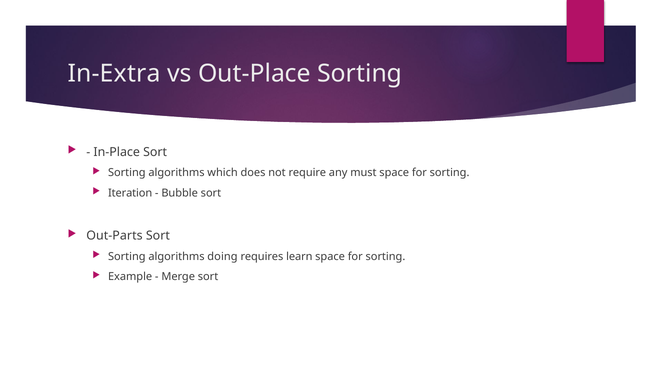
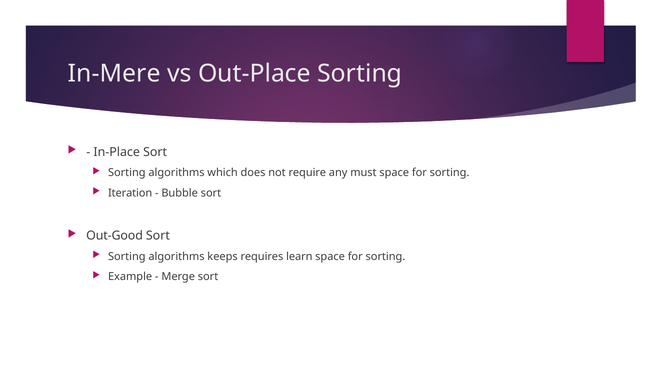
In-Extra: In-Extra -> In-Mere
Out-Parts: Out-Parts -> Out-Good
doing: doing -> keeps
